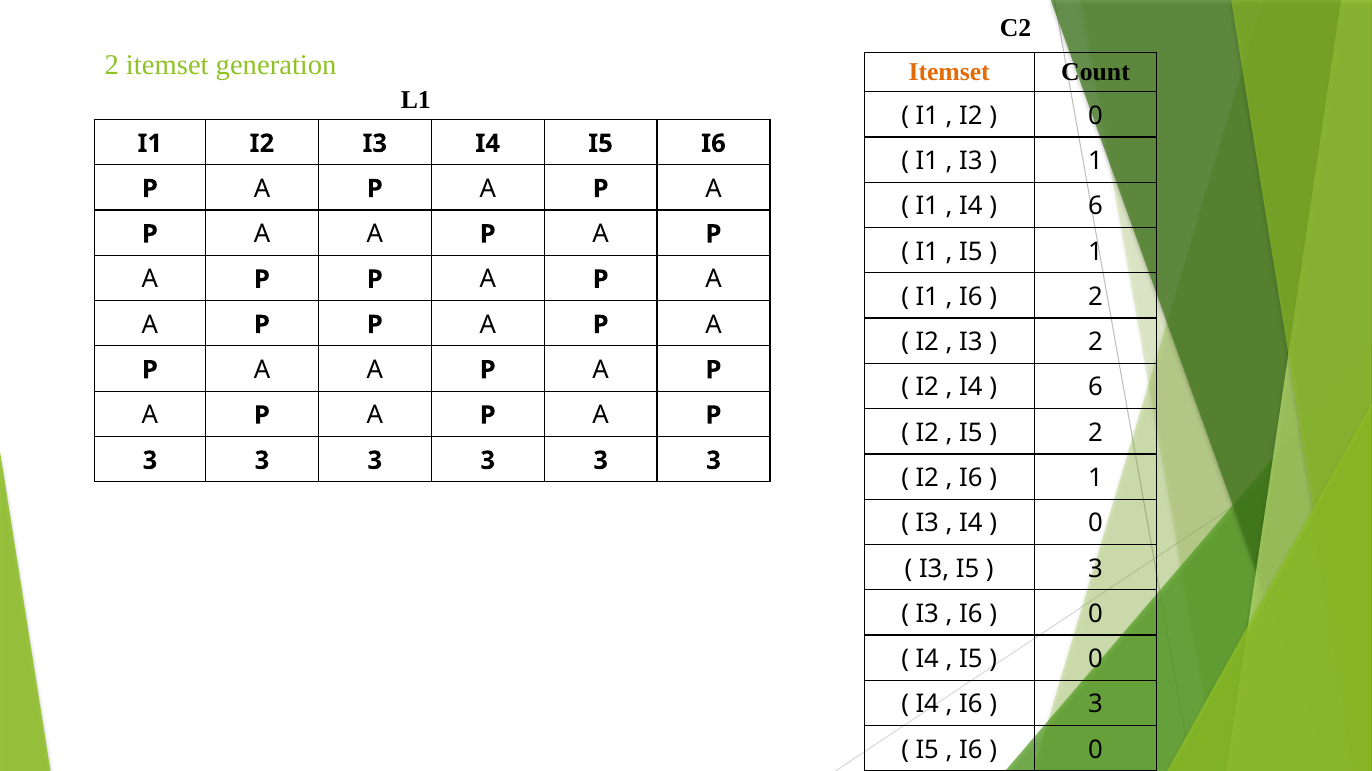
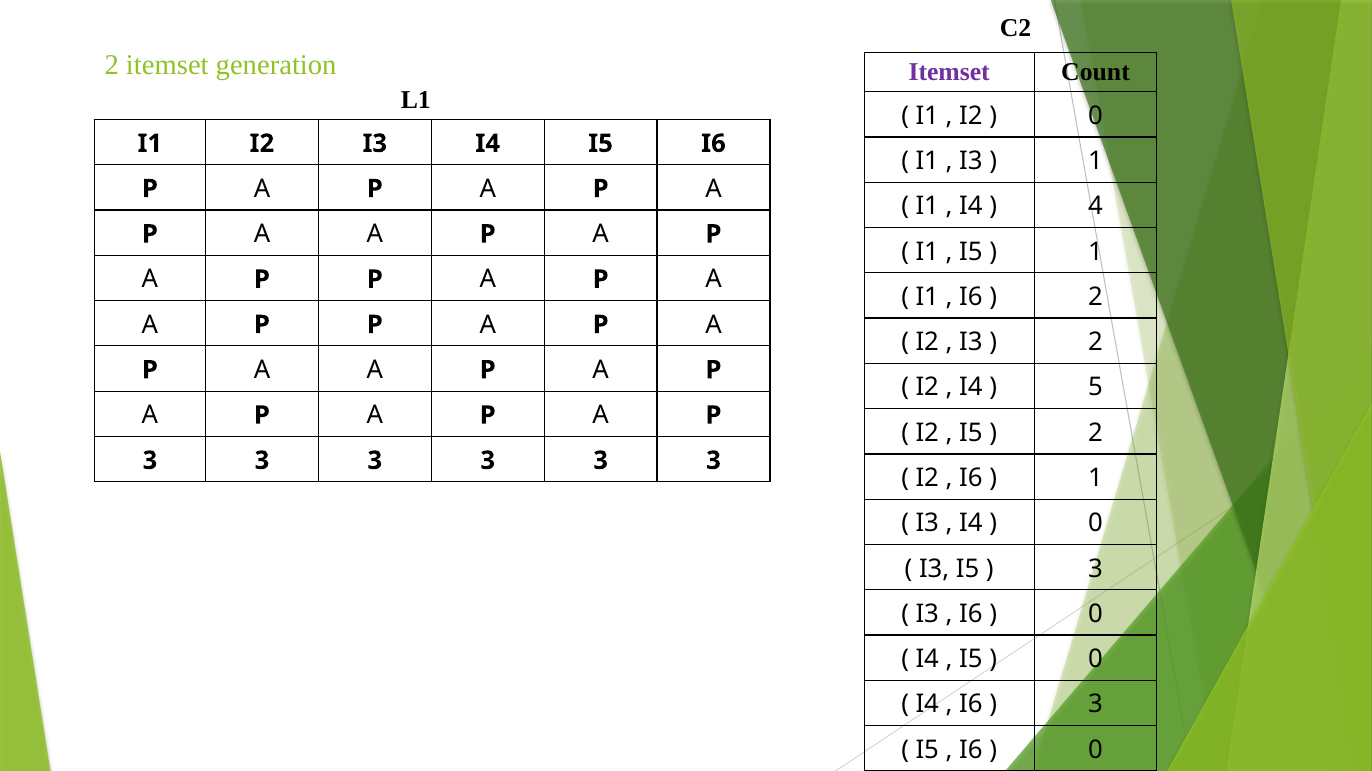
Itemset at (949, 72) colour: orange -> purple
6 at (1096, 206): 6 -> 4
6 at (1096, 388): 6 -> 5
